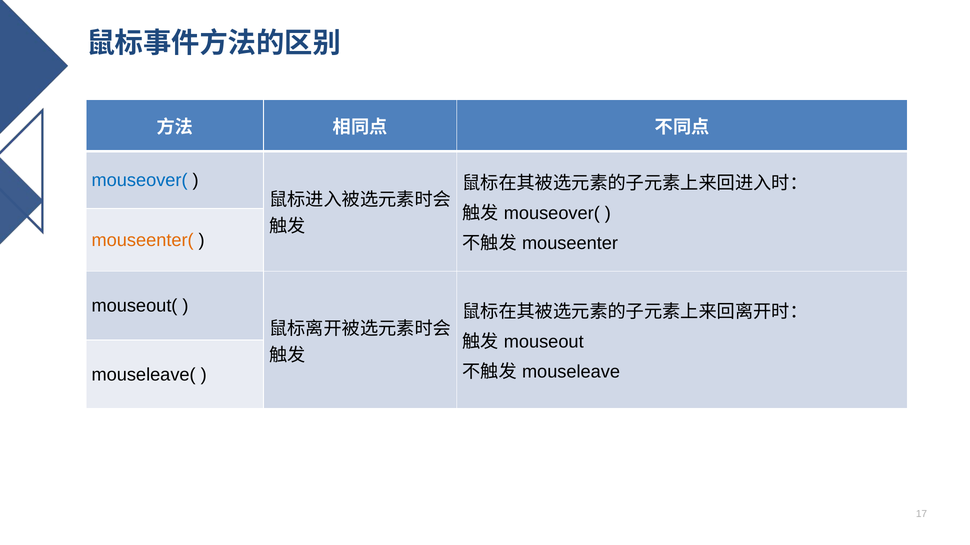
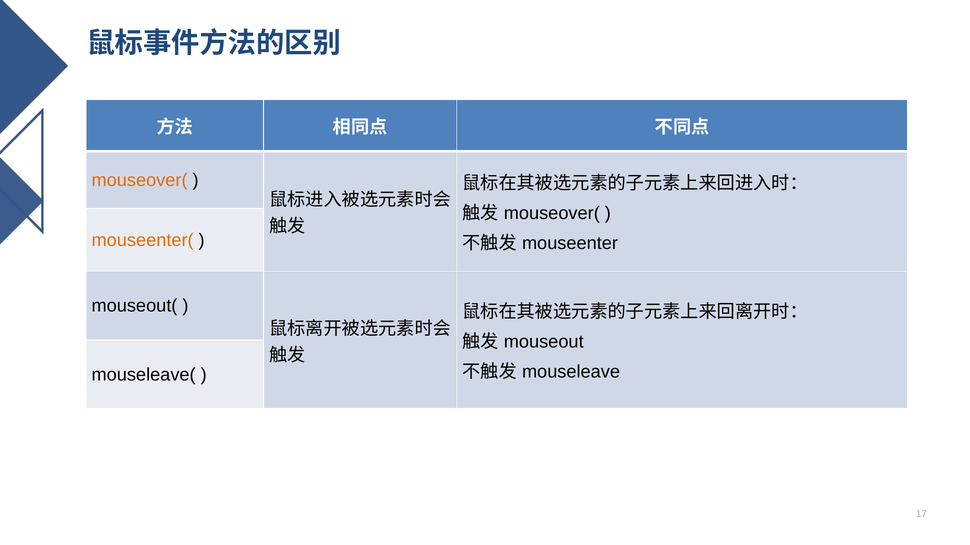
mouseover( at (140, 180) colour: blue -> orange
